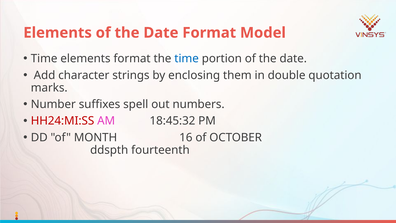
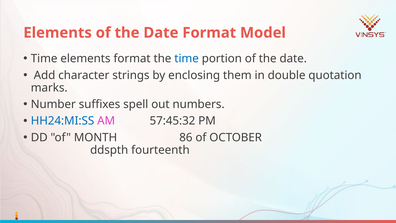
HH24:MI:SS colour: red -> blue
18:45:32: 18:45:32 -> 57:45:32
16: 16 -> 86
